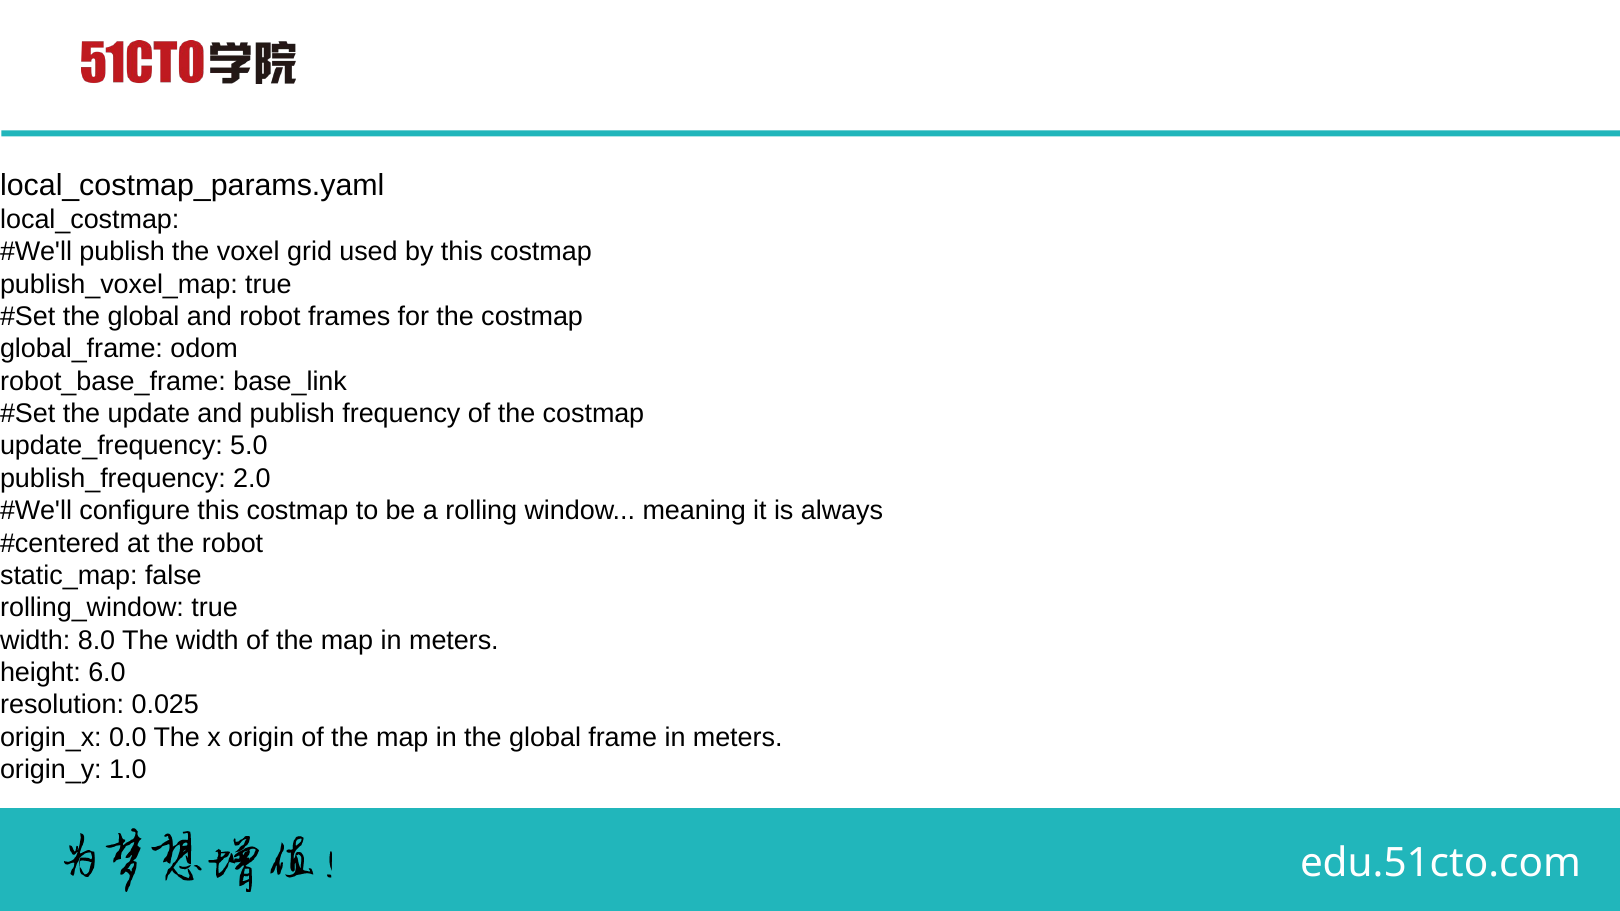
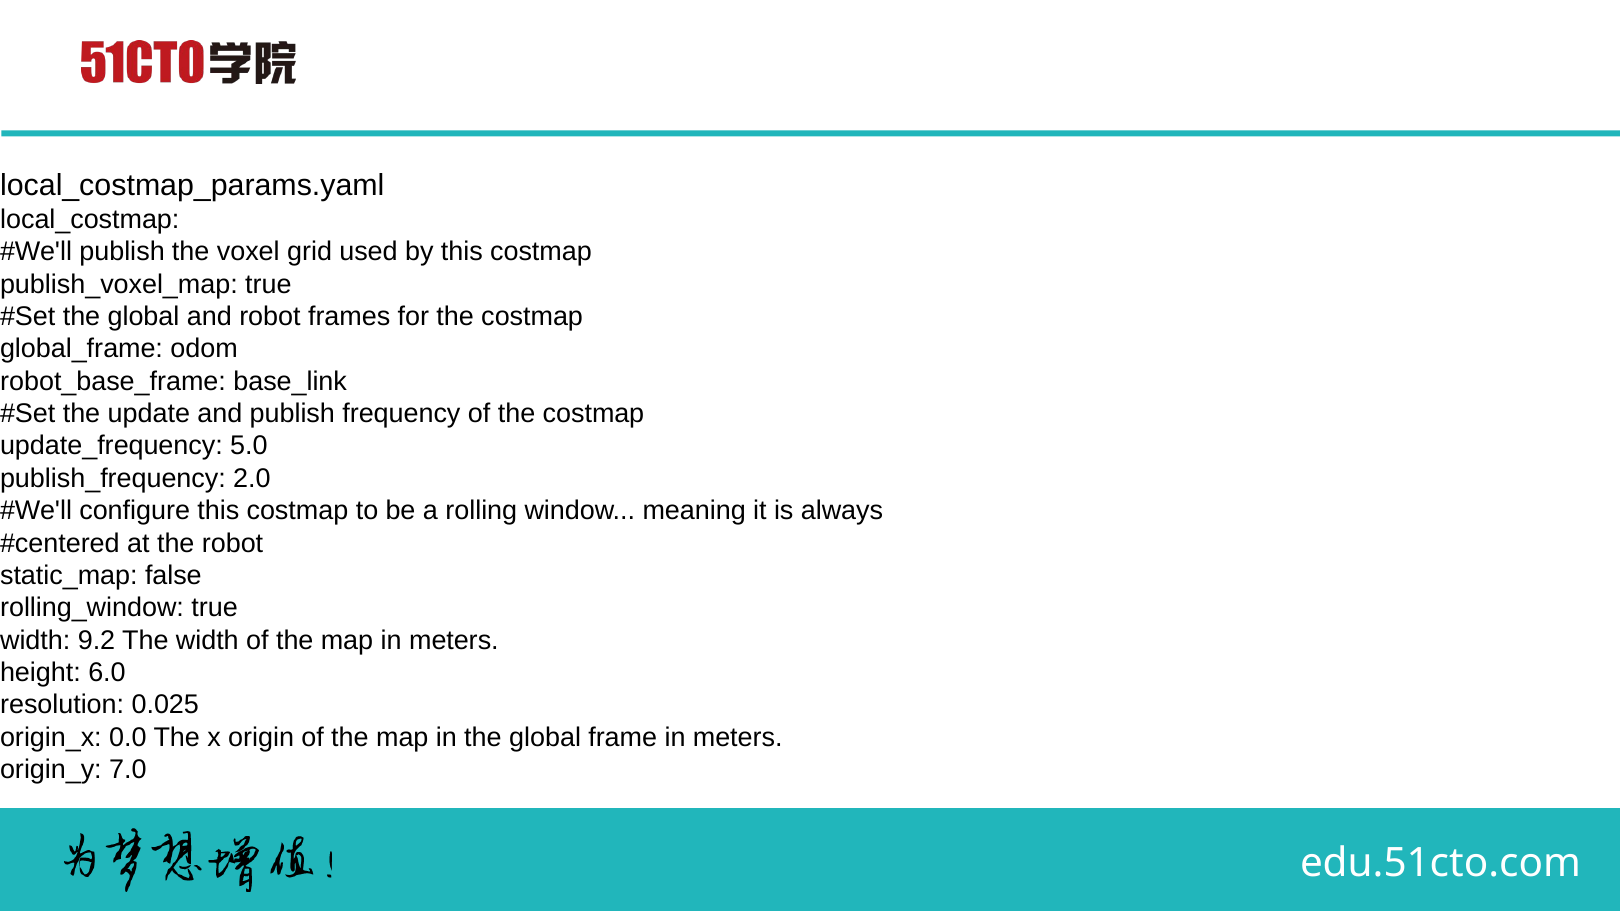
8.0: 8.0 -> 9.2
1.0: 1.0 -> 7.0
